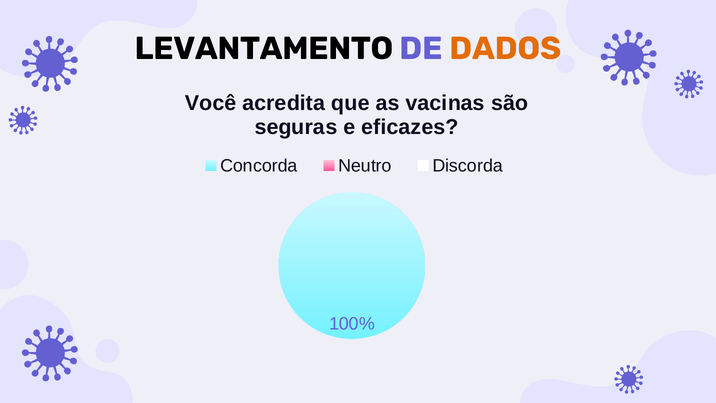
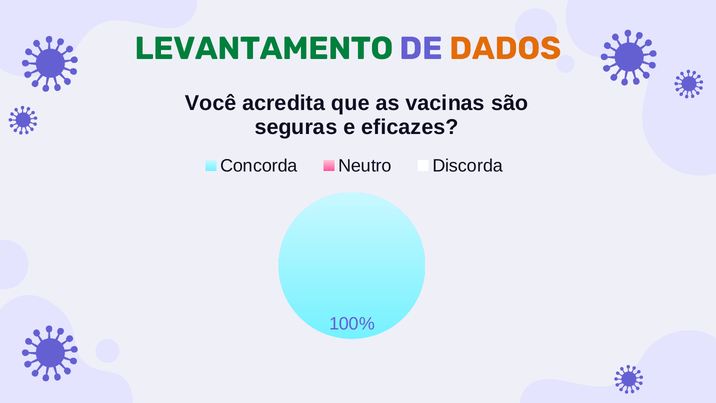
LEVANTAMENTO colour: black -> green
